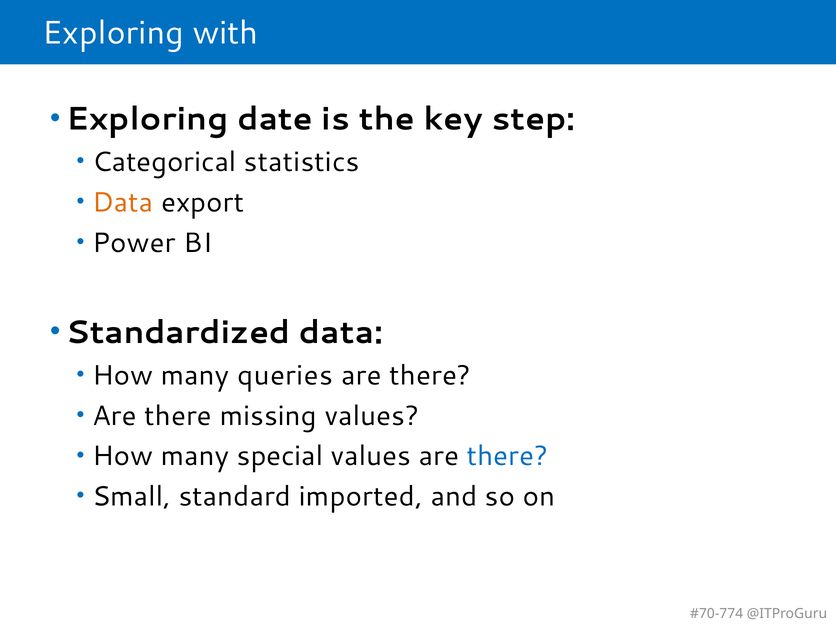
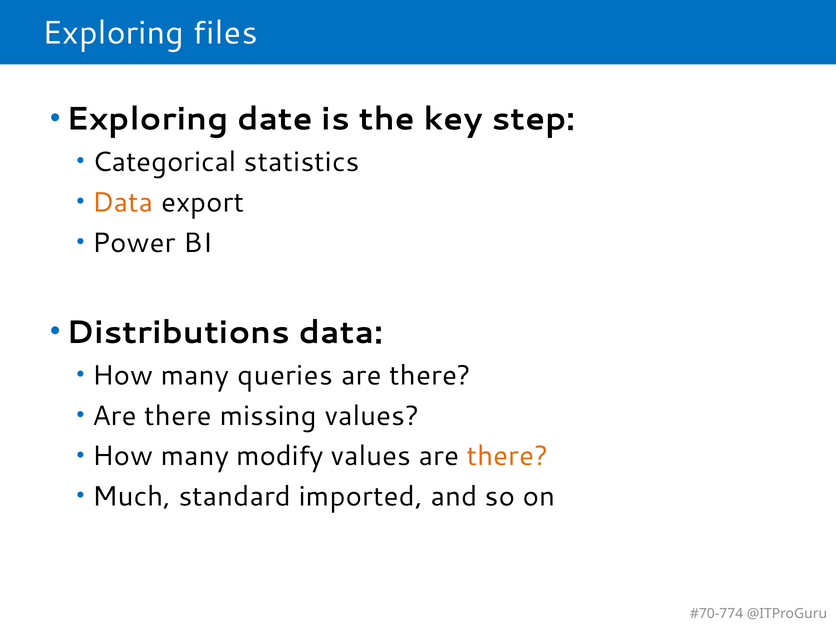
with: with -> files
Standardized: Standardized -> Distributions
special: special -> modify
there at (508, 456) colour: blue -> orange
Small: Small -> Much
